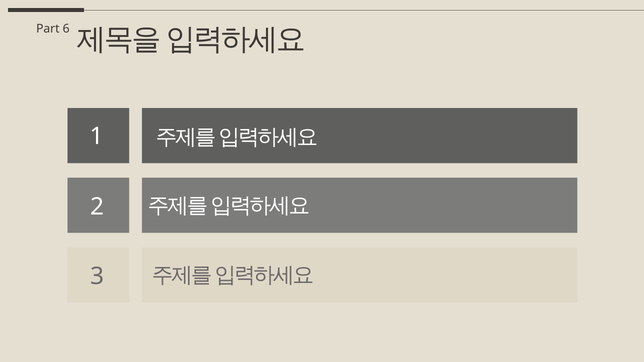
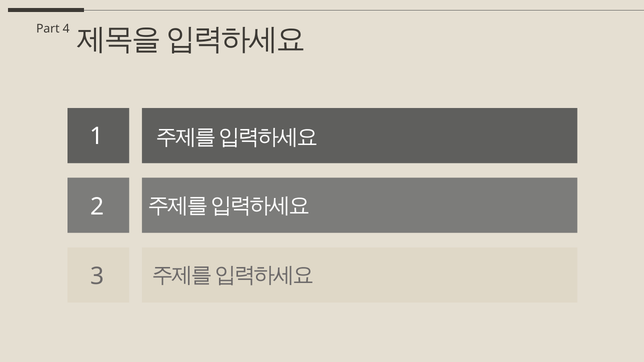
6: 6 -> 4
